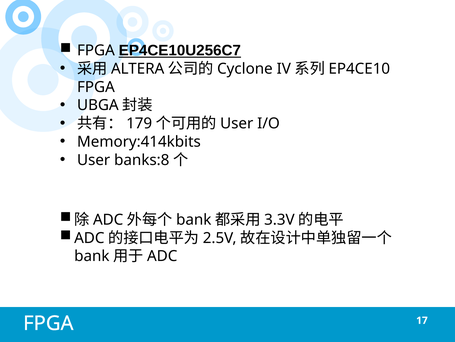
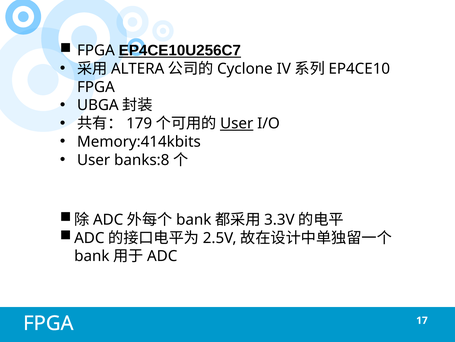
User at (237, 123) underline: none -> present
